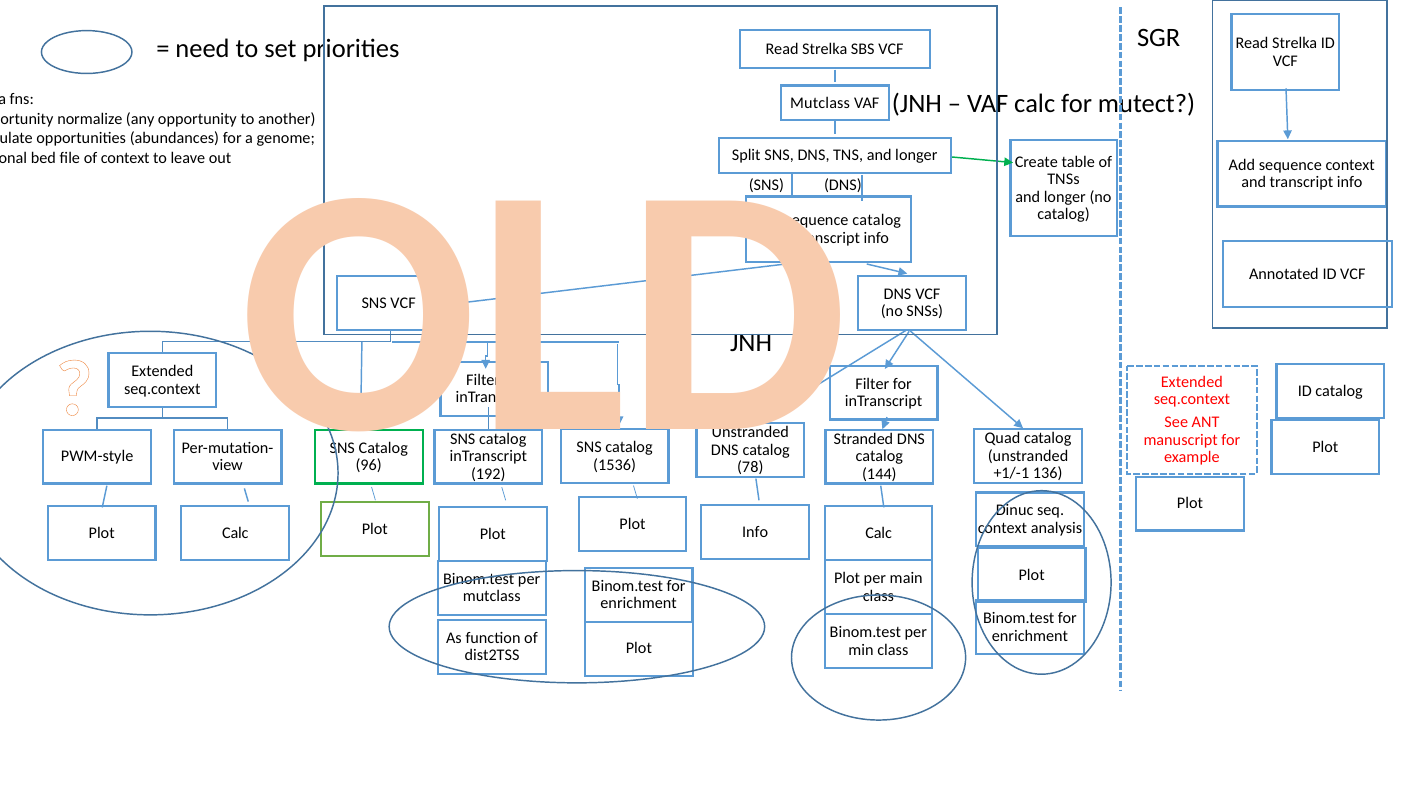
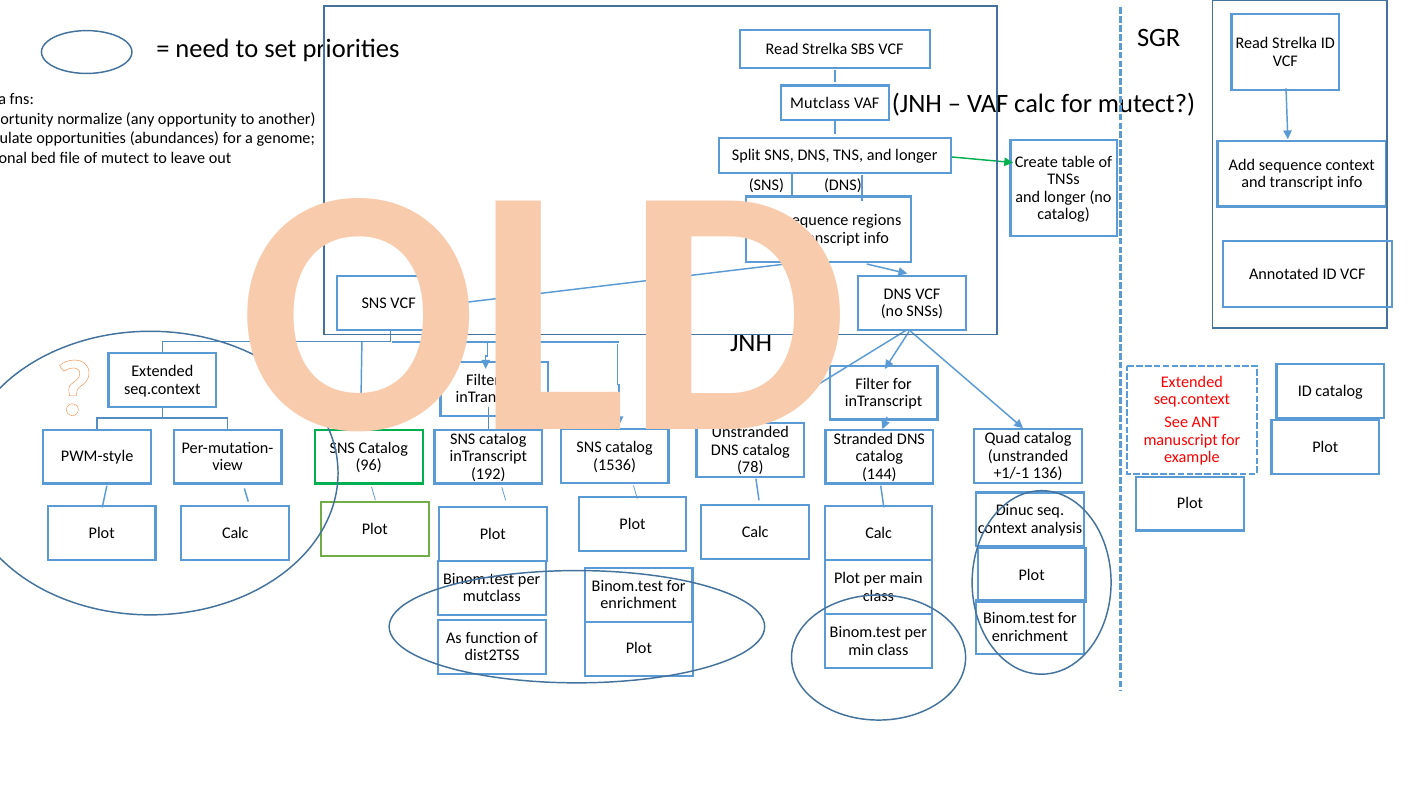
of context: context -> mutect
catalog at (877, 221): catalog -> regions
Info at (755, 532): Info -> Calc
